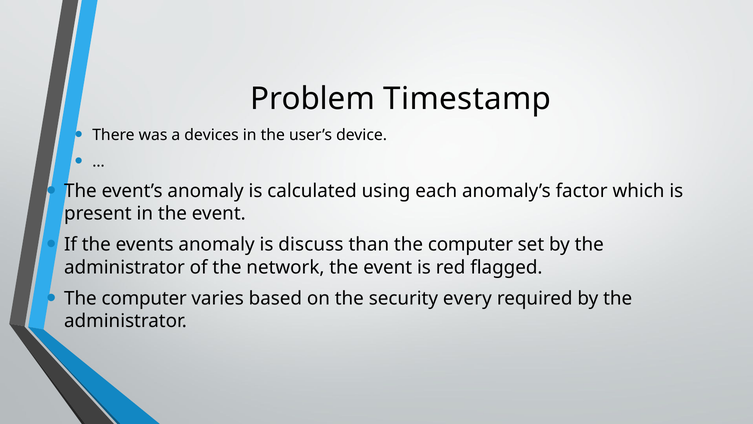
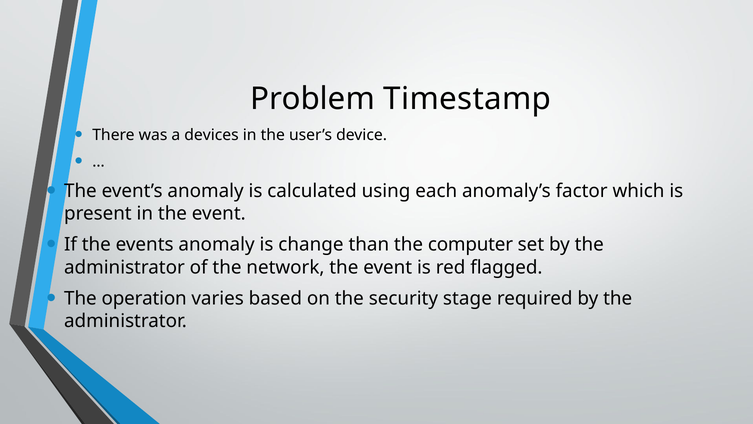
discuss: discuss -> change
computer at (144, 298): computer -> operation
every: every -> stage
